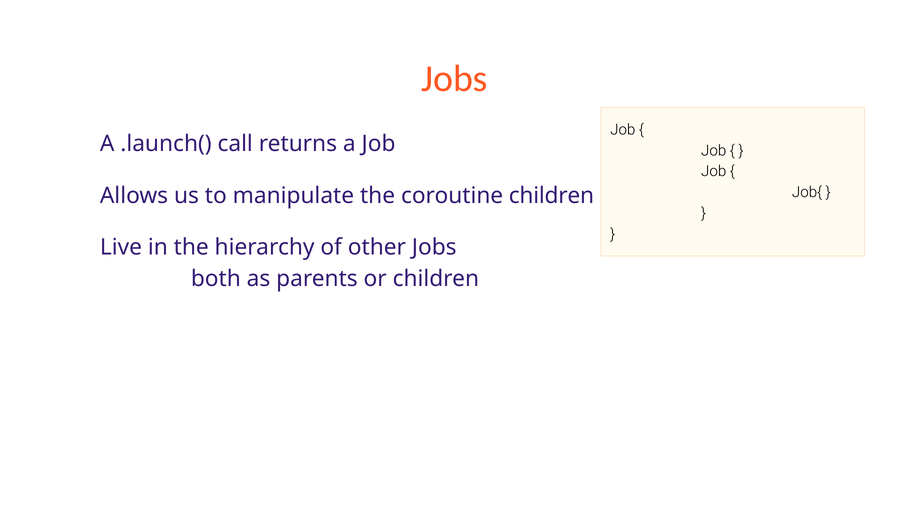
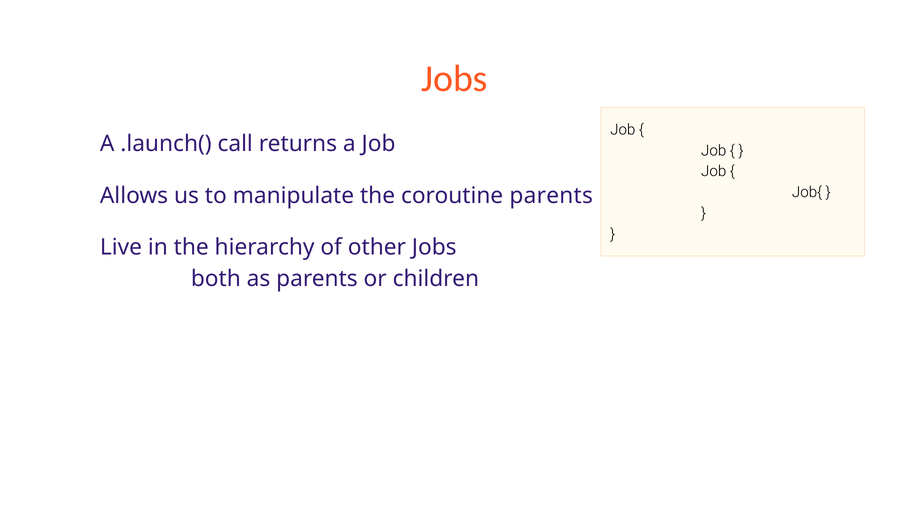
coroutine children: children -> parents
